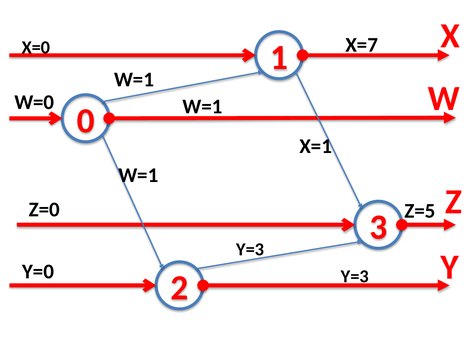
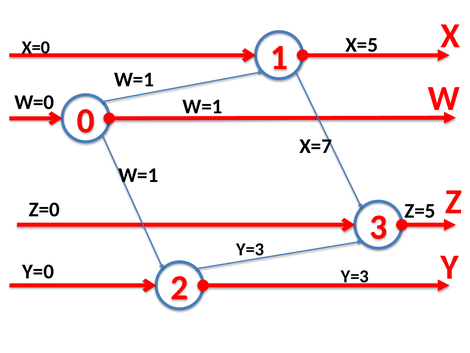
X=7: X=7 -> X=5
X=1: X=1 -> X=7
